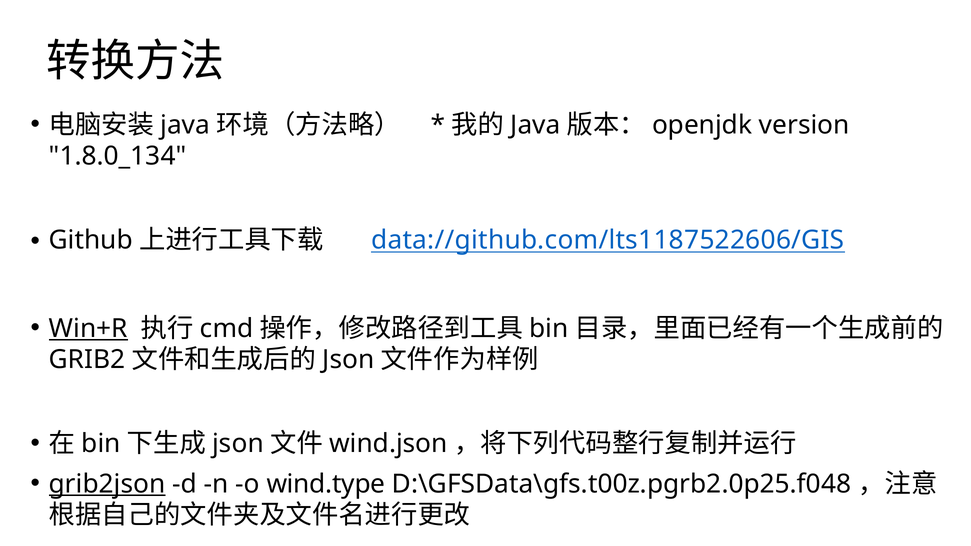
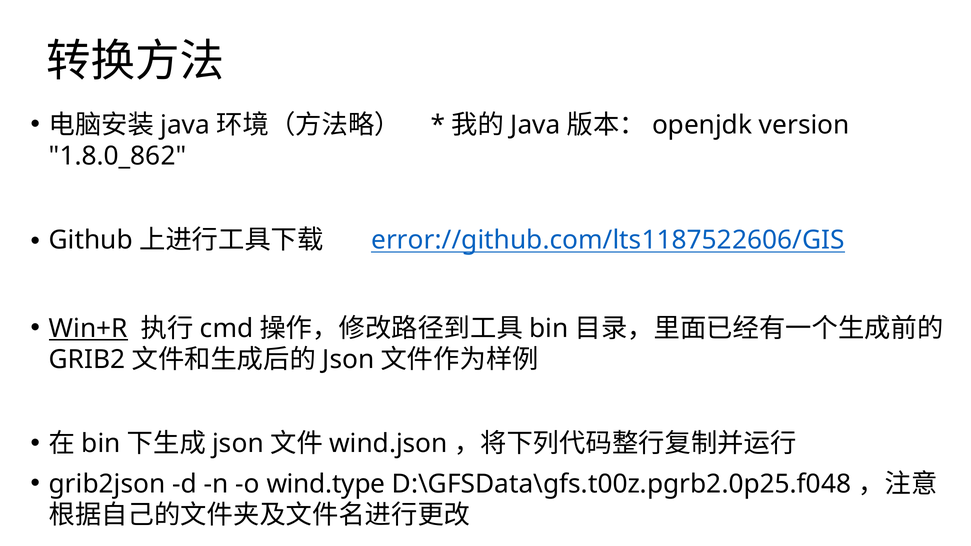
1.8.0_134: 1.8.0_134 -> 1.8.0_862
data://github.com/lts1187522606/GIS: data://github.com/lts1187522606/GIS -> error://github.com/lts1187522606/GIS
grib2json underline: present -> none
